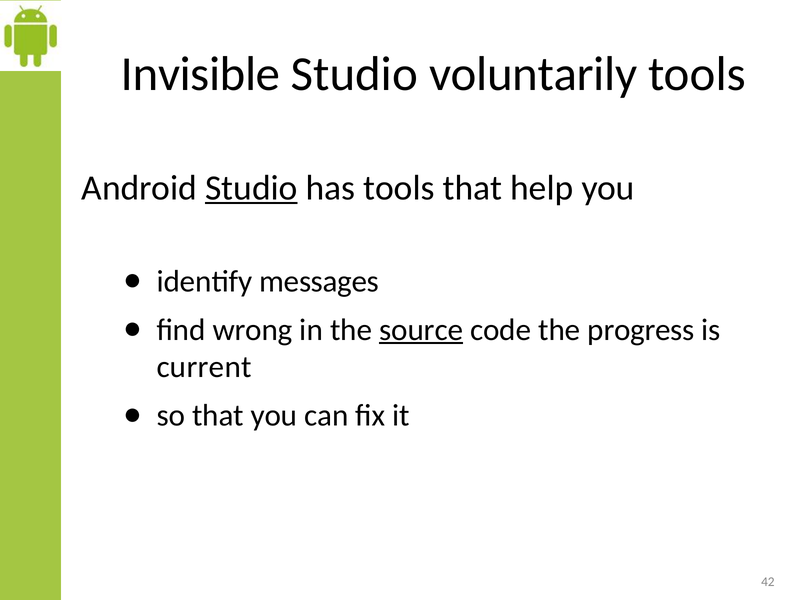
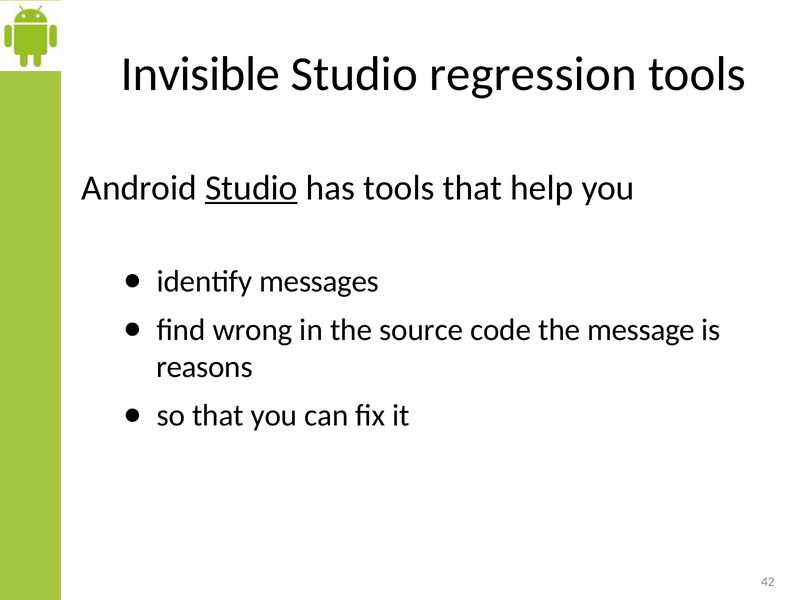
voluntarily: voluntarily -> regression
source underline: present -> none
progress: progress -> message
current: current -> reasons
